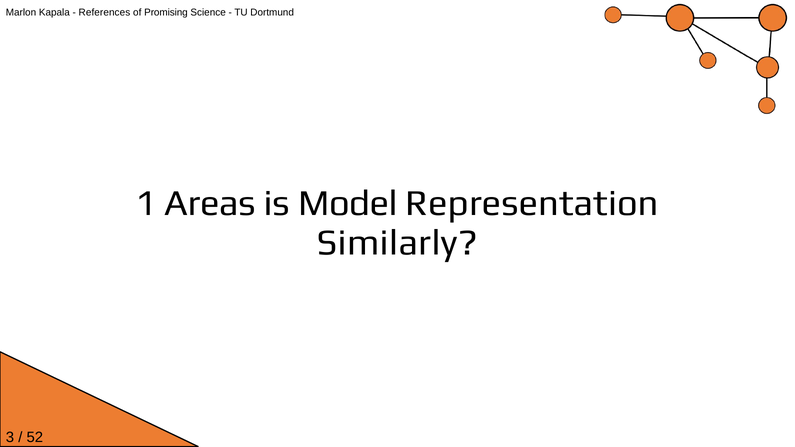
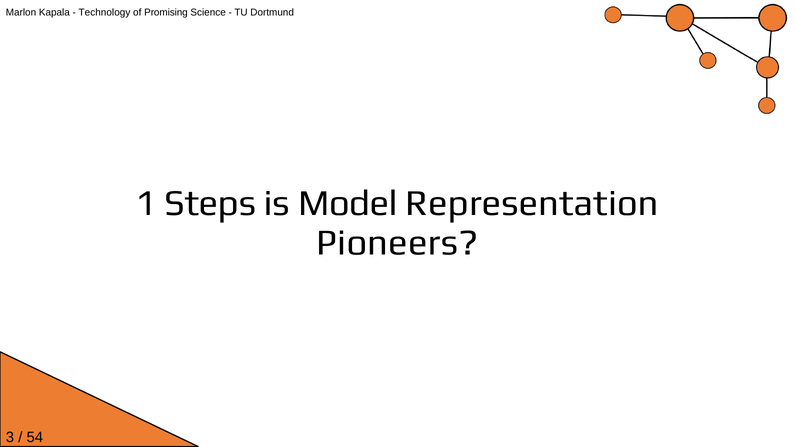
References: References -> Technology
Areas: Areas -> Steps
Similarly: Similarly -> Pioneers
52: 52 -> 54
